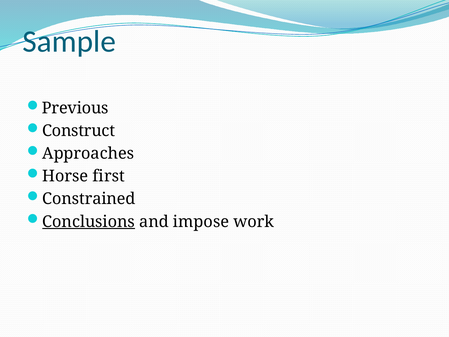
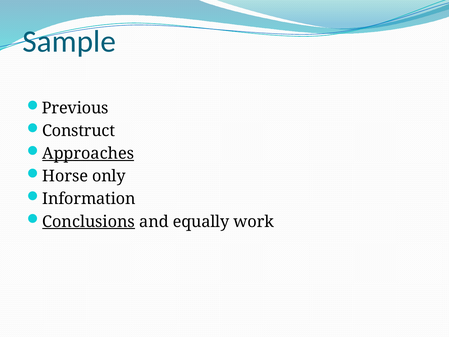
Approaches underline: none -> present
first: first -> only
Constrained: Constrained -> Information
impose: impose -> equally
